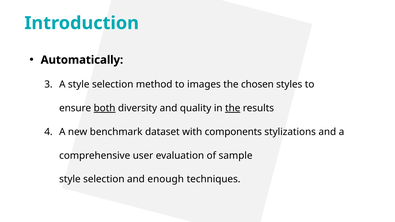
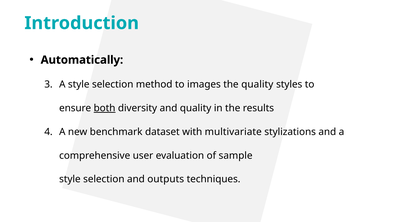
the chosen: chosen -> quality
the at (233, 108) underline: present -> none
components: components -> multivariate
enough: enough -> outputs
